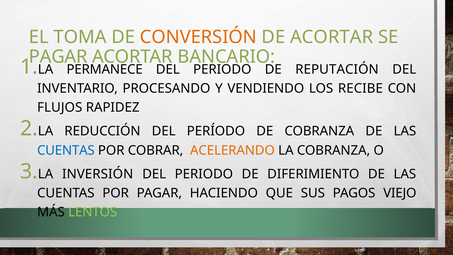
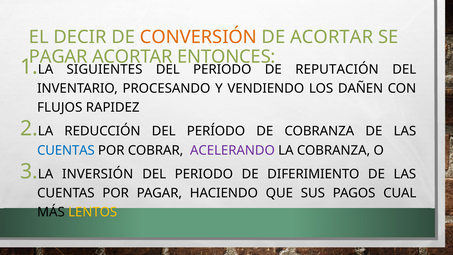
TOMA: TOMA -> DECIR
BANCARIO: BANCARIO -> ENTONCES
PERMANECE: PERMANECE -> SIGUIENTES
RECIBE: RECIBE -> DAÑEN
ACELERANDO colour: orange -> purple
VIEJO: VIEJO -> CUAL
LENTOS colour: light green -> yellow
